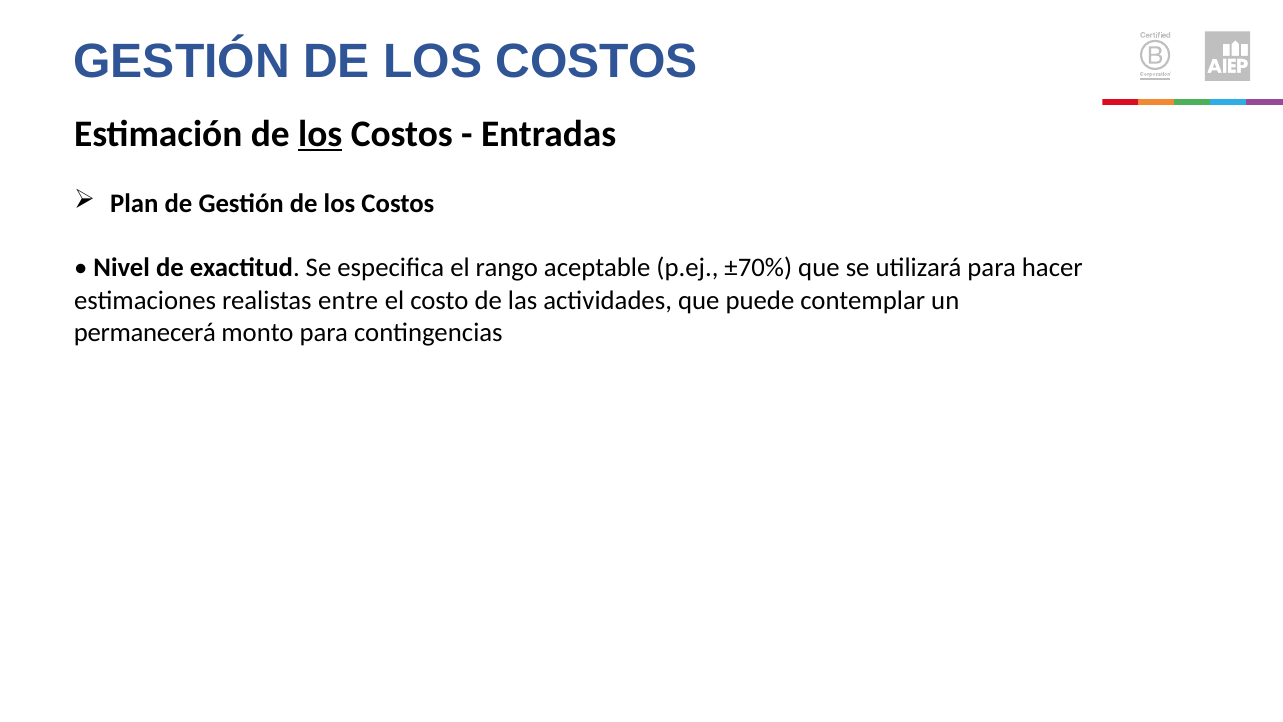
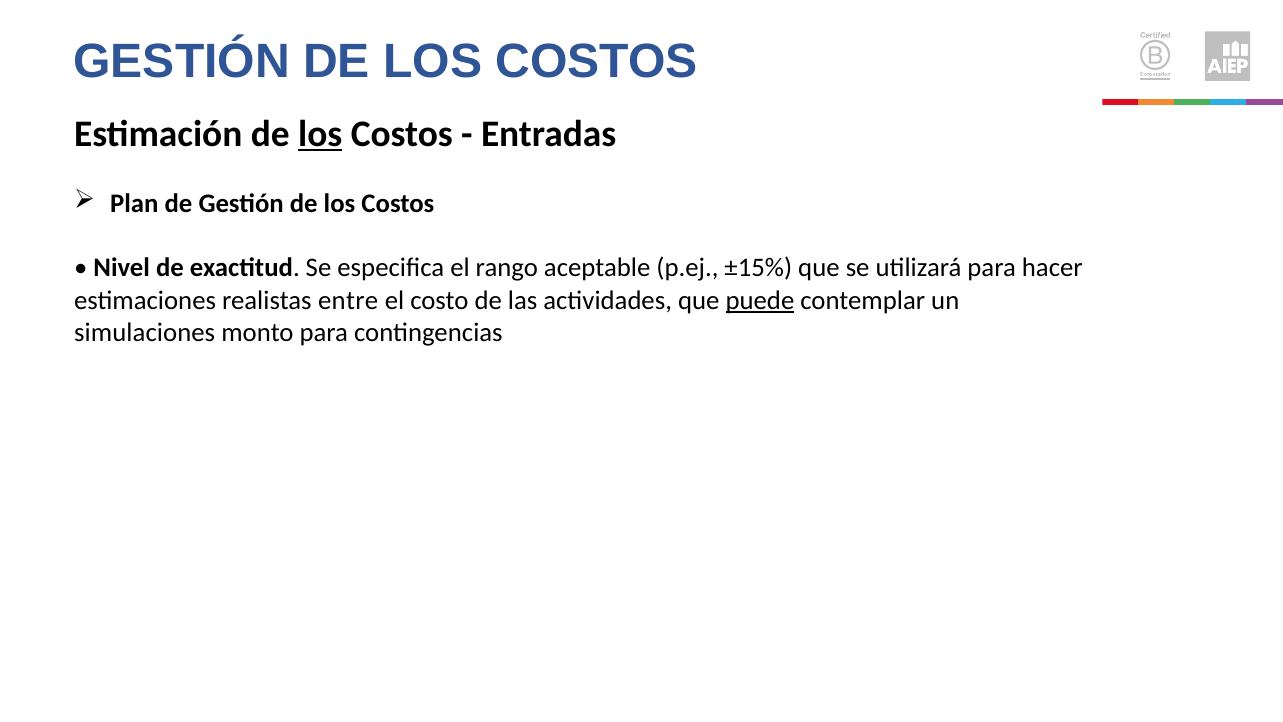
±70%: ±70% -> ±15%
puede underline: none -> present
permanecerá: permanecerá -> simulaciones
